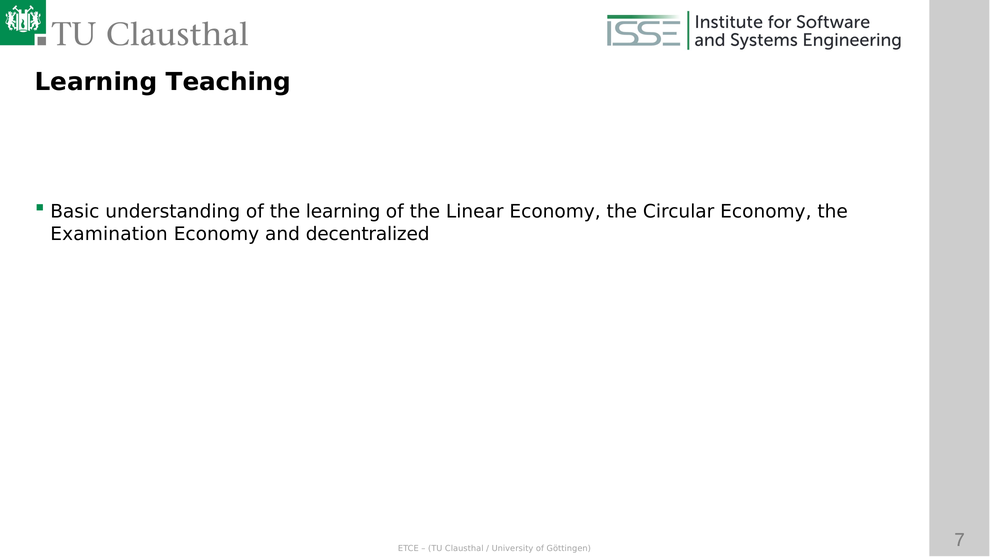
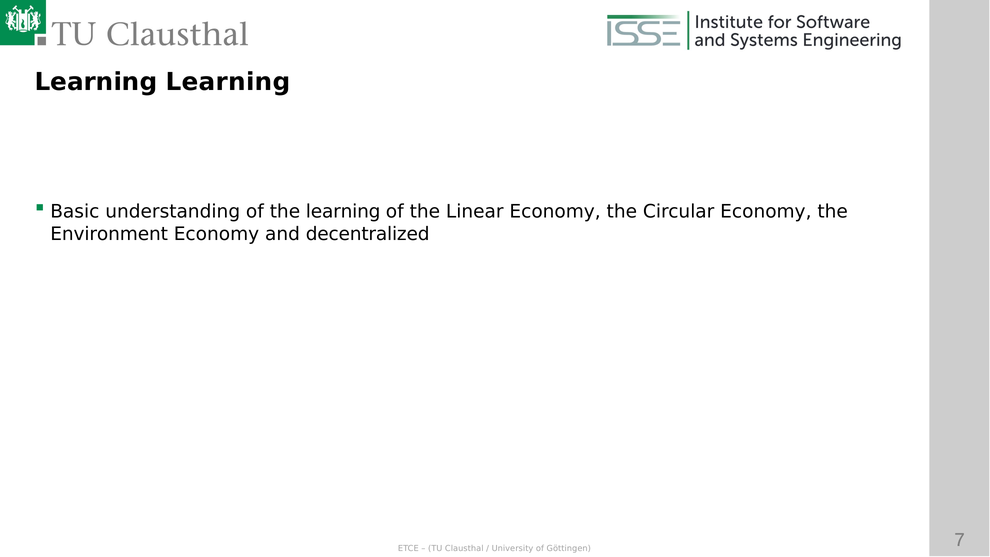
Learning Teaching: Teaching -> Learning
Examination: Examination -> Environment
